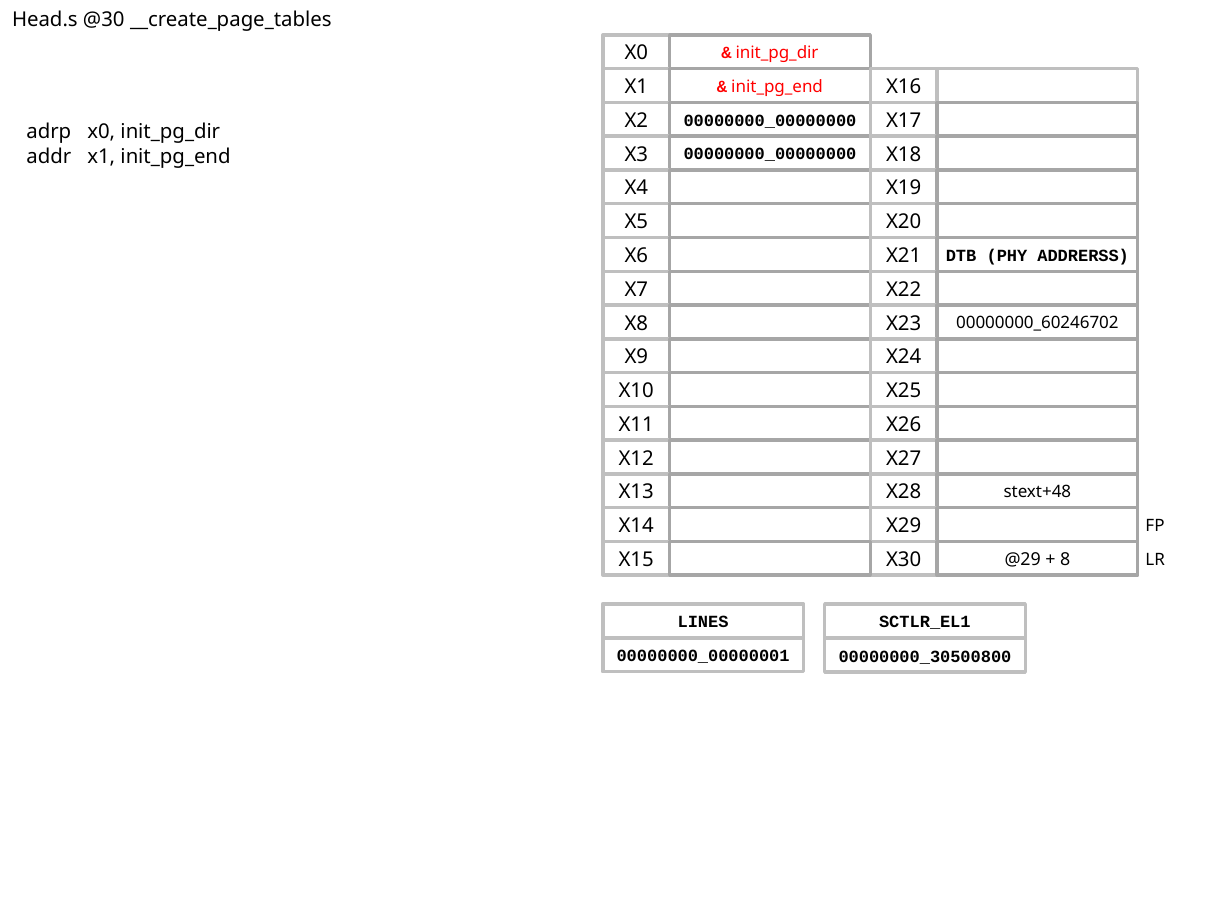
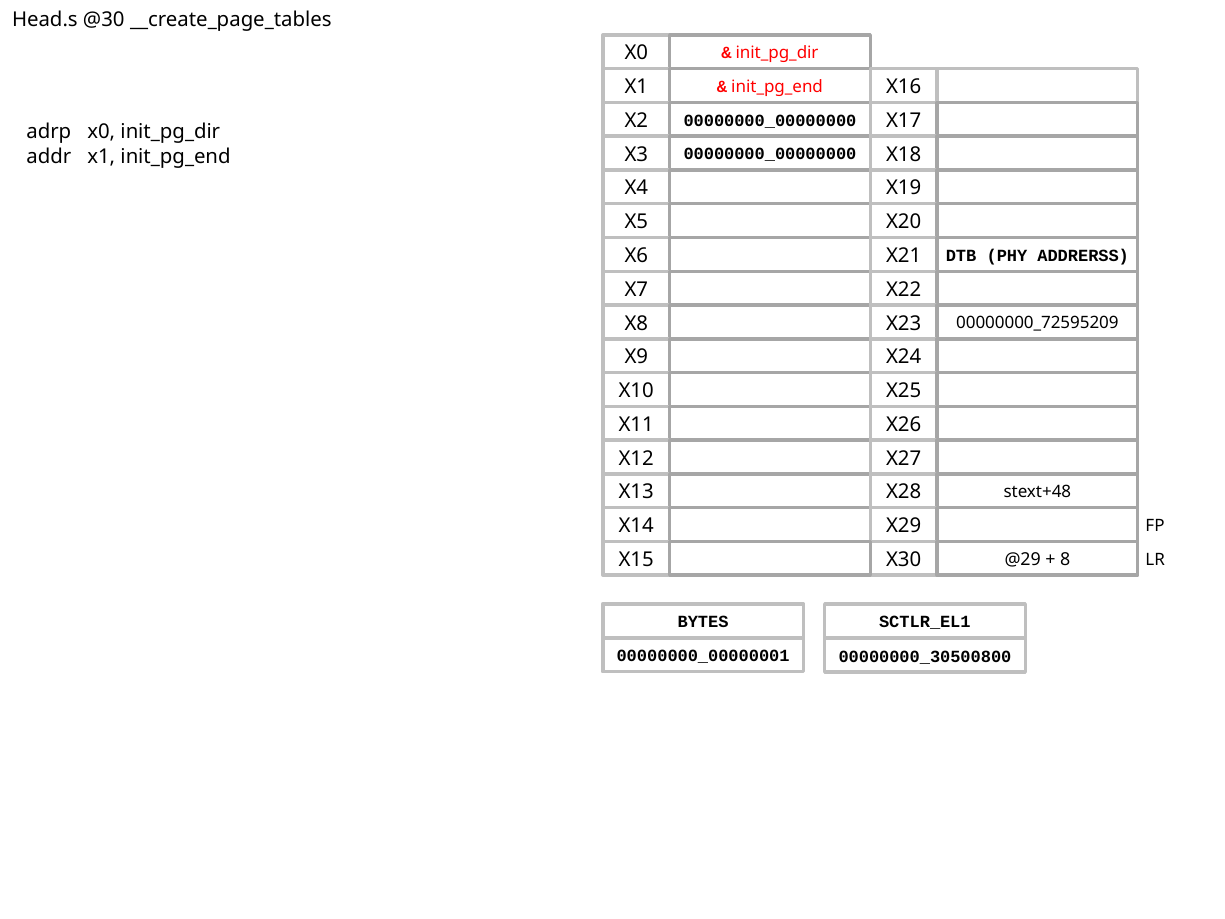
00000000_60246702: 00000000_60246702 -> 00000000_72595209
LINES: LINES -> BYTES
